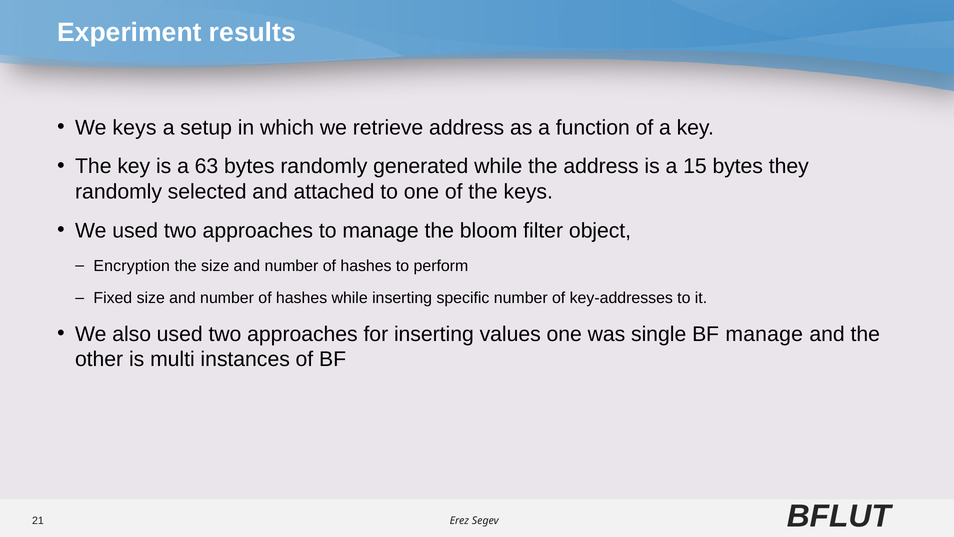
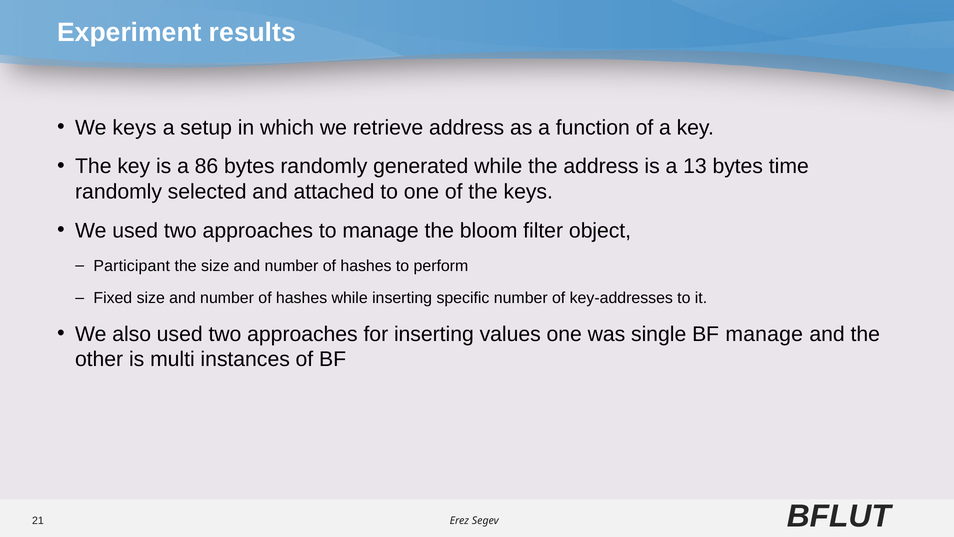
63: 63 -> 86
15: 15 -> 13
they: they -> time
Encryption: Encryption -> Participant
